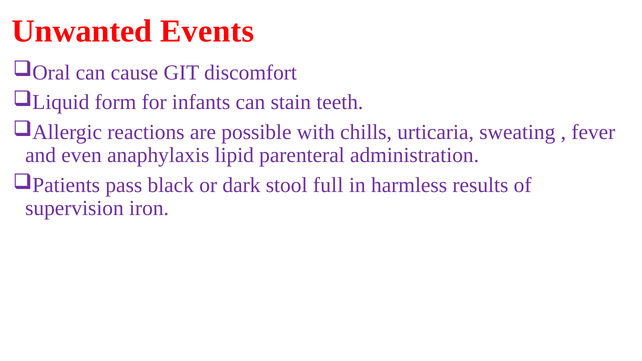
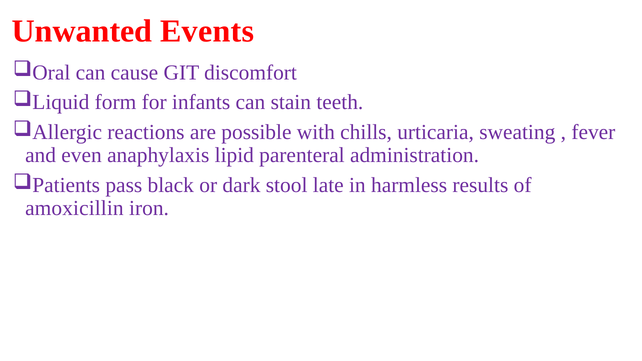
full: full -> late
supervision: supervision -> amoxicillin
